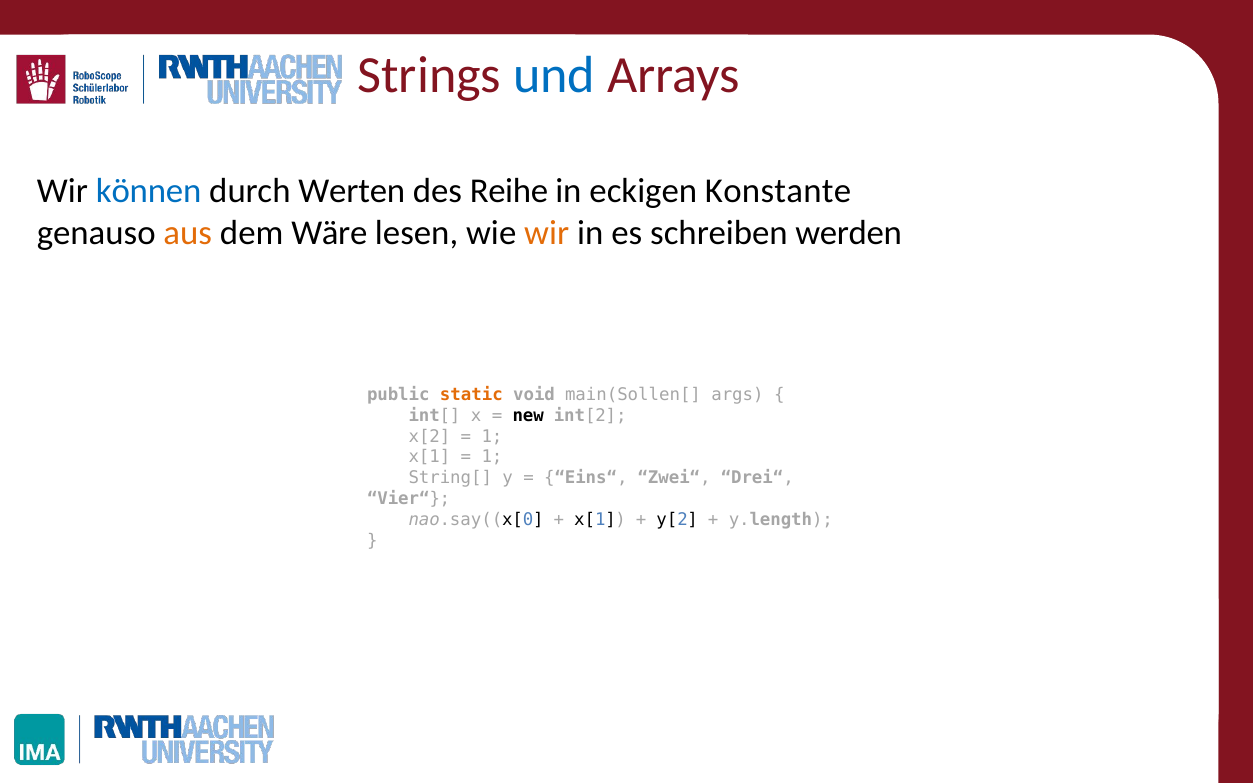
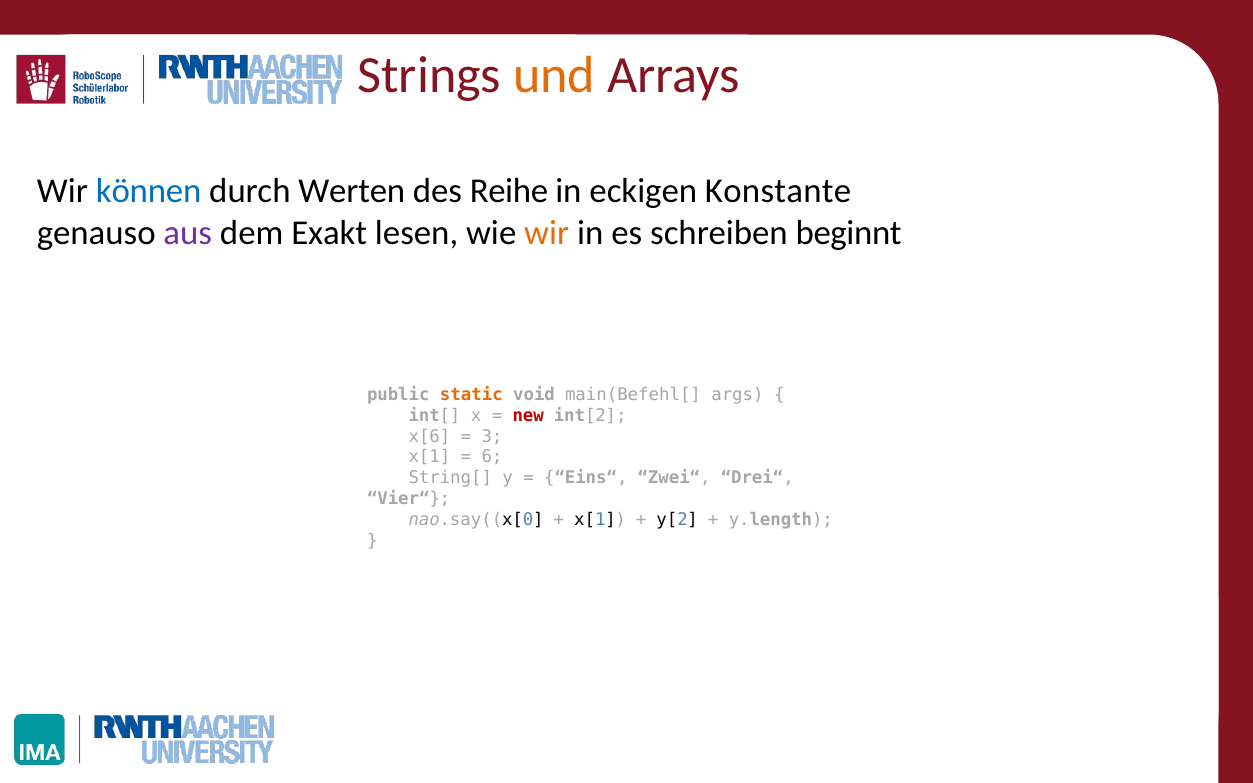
und colour: blue -> orange
aus colour: orange -> purple
Wäre: Wäre -> Exakt
werden: werden -> beginnt
main(Sollen[: main(Sollen[ -> main(Befehl[
new colour: black -> red
x[2: x[2 -> x[6
1 at (492, 436): 1 -> 3
1 at (492, 457): 1 -> 6
